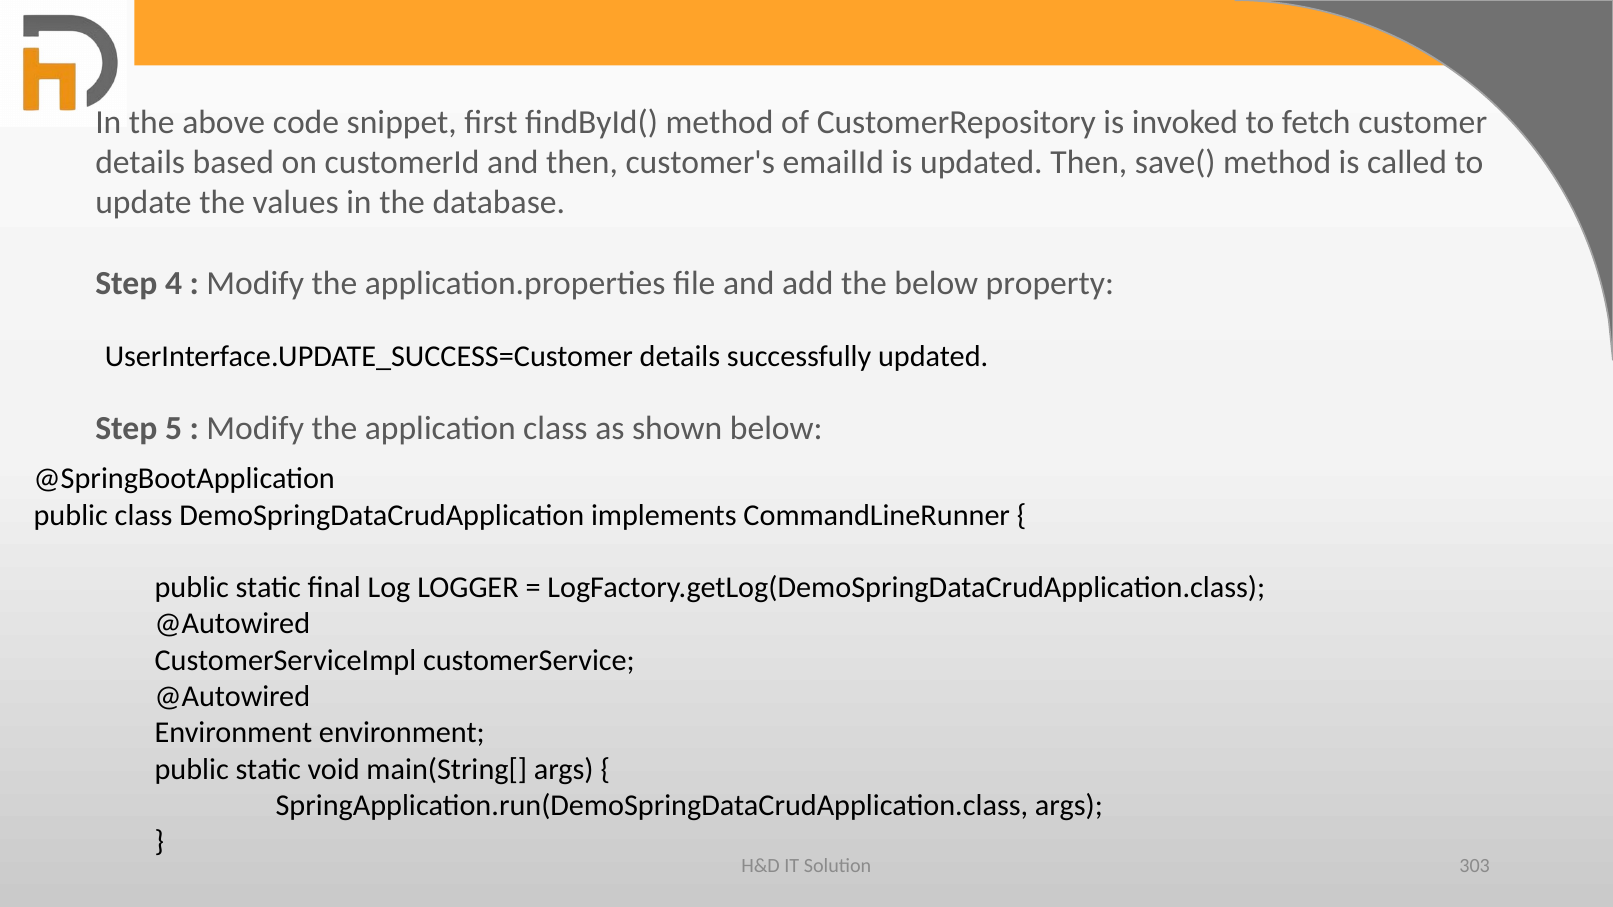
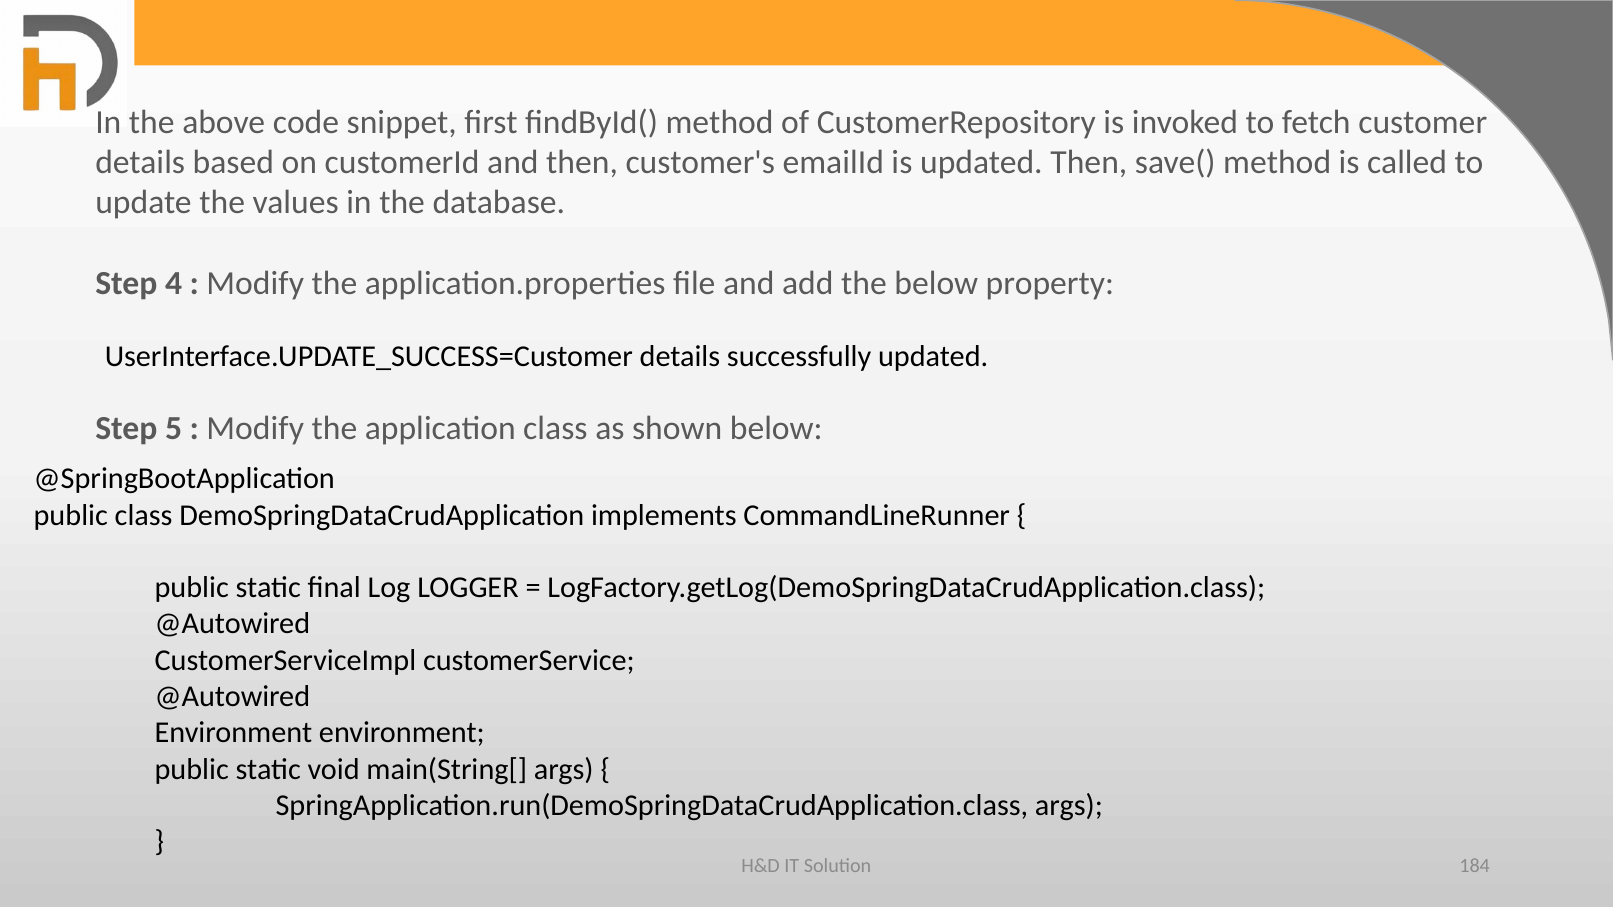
303: 303 -> 184
